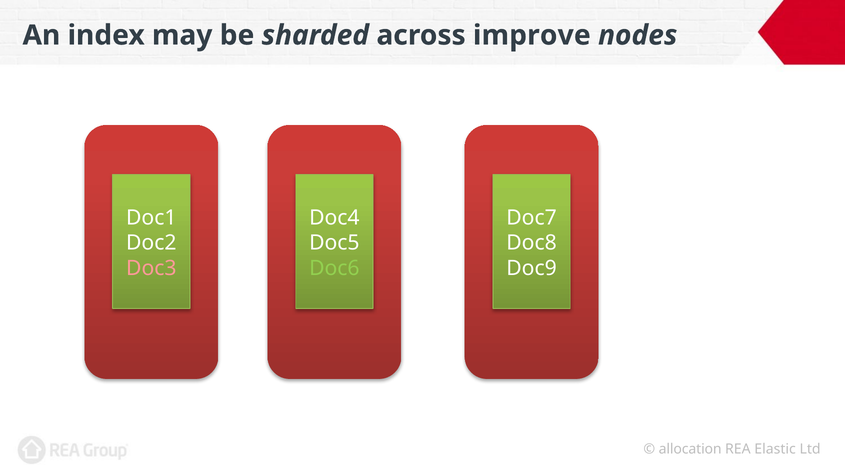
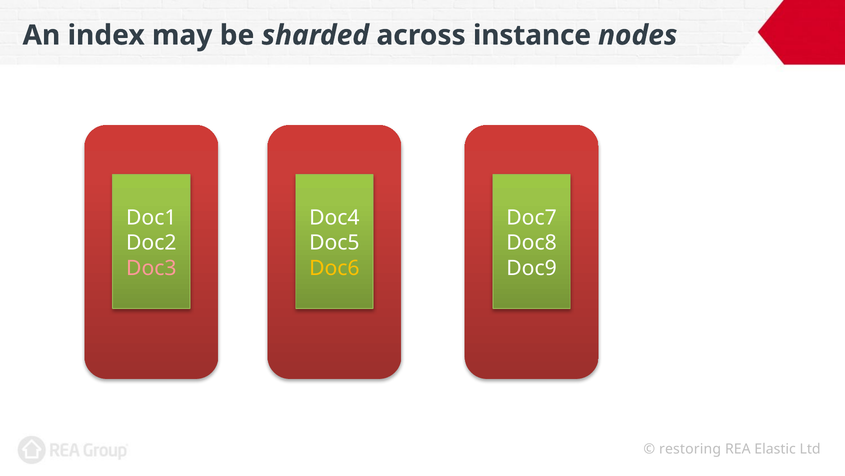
improve: improve -> instance
Doc6 colour: light green -> yellow
allocation: allocation -> restoring
